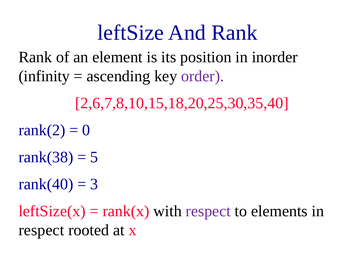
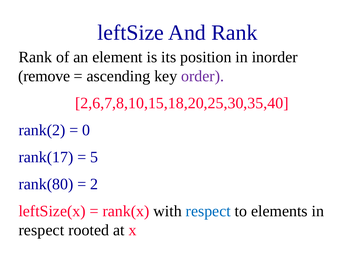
infinity: infinity -> remove
rank(38: rank(38 -> rank(17
rank(40: rank(40 -> rank(80
3: 3 -> 2
respect at (208, 212) colour: purple -> blue
